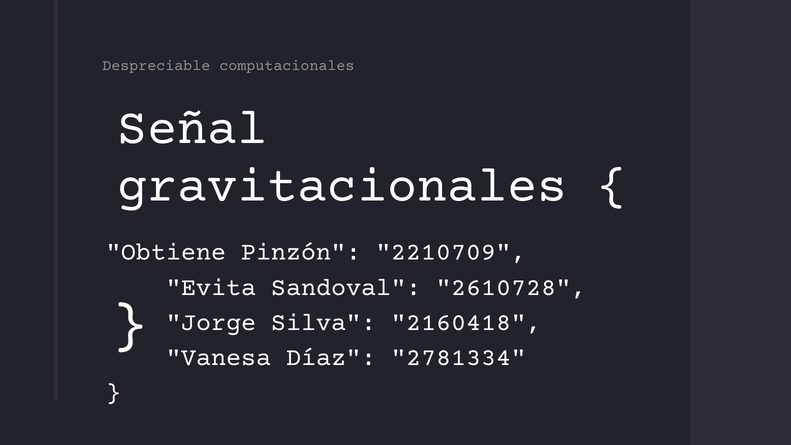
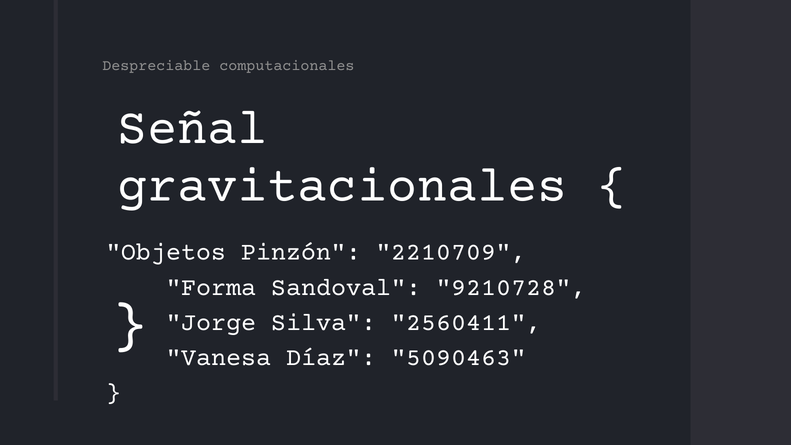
Obtiene: Obtiene -> Objetos
Evita: Evita -> Forma
2610728: 2610728 -> 9210728
2160418: 2160418 -> 2560411
2781334: 2781334 -> 5090463
